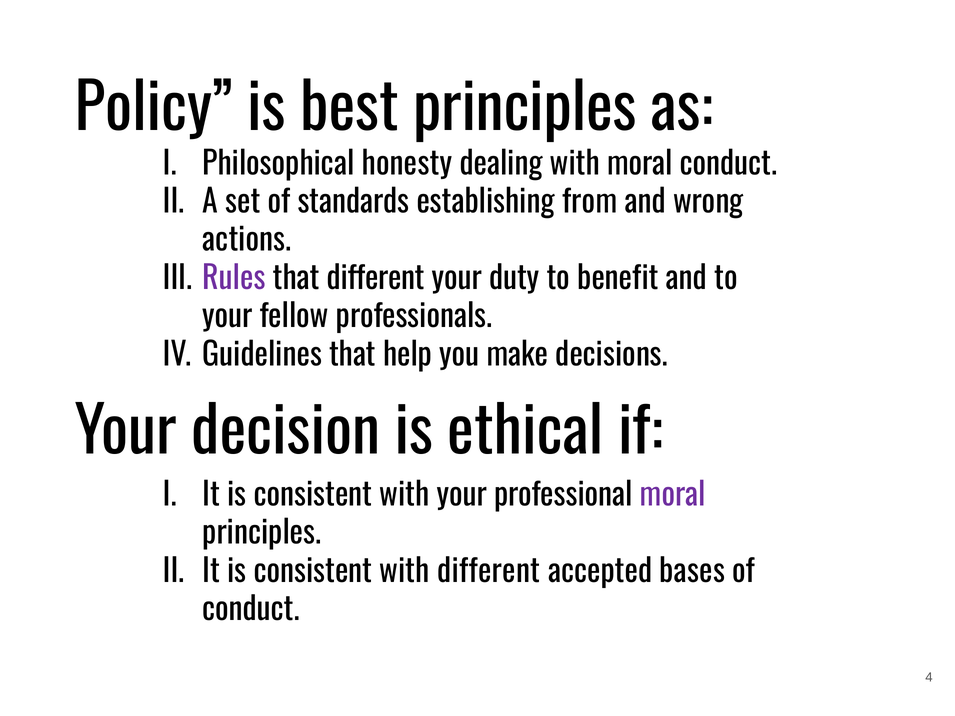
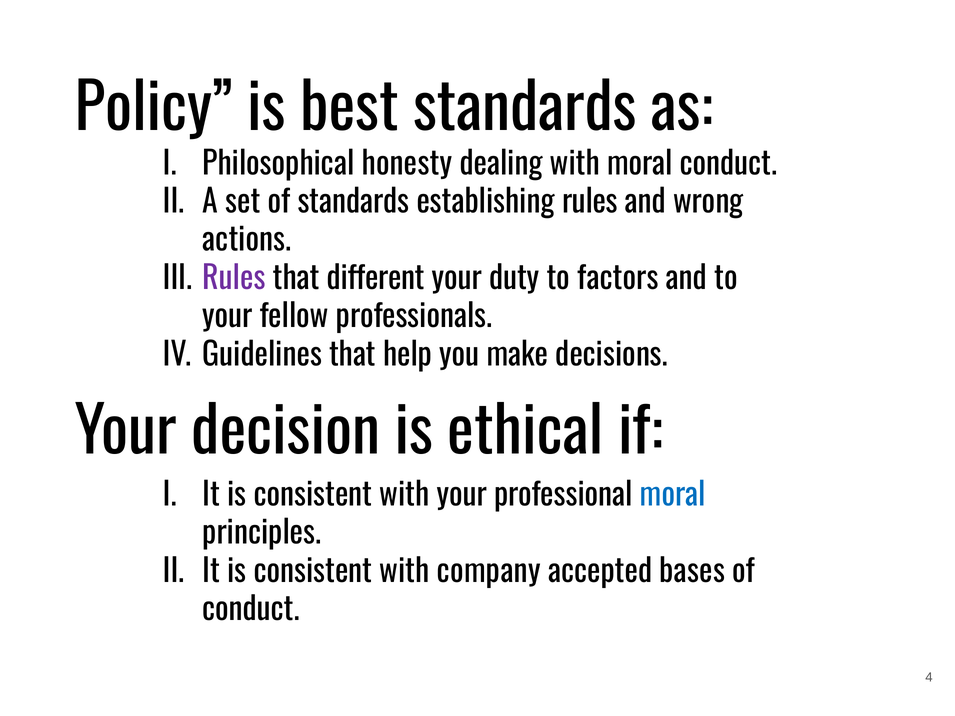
best principles: principles -> standards
establishing from: from -> rules
benefit: benefit -> factors
moral at (673, 495) colour: purple -> blue
with different: different -> company
